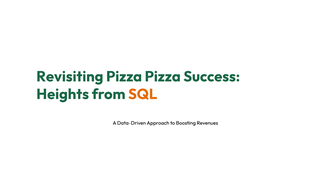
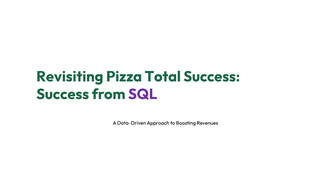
Pizza Pizza: Pizza -> Total
Heights at (63, 94): Heights -> Success
SQL colour: orange -> purple
